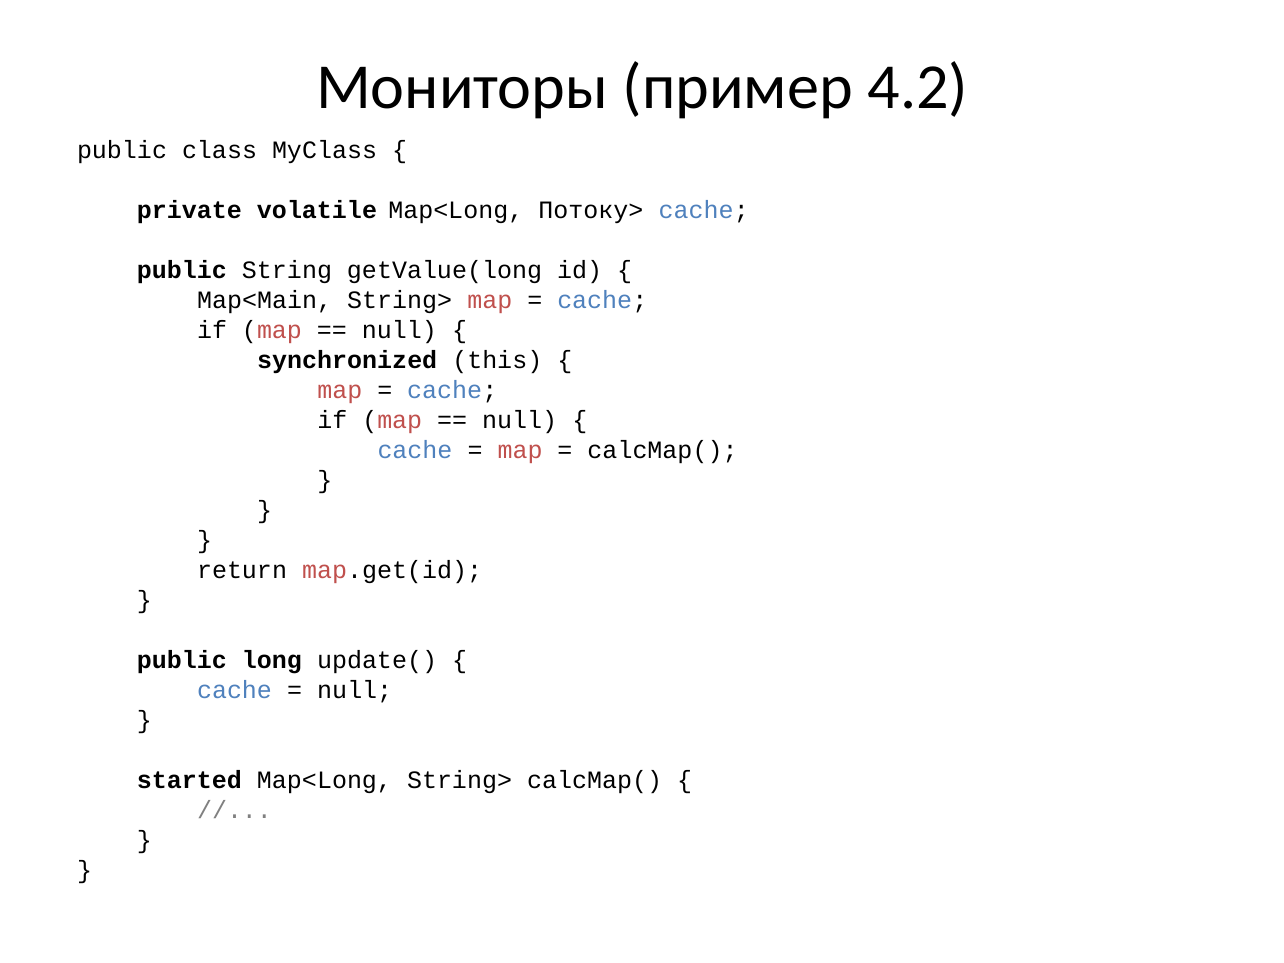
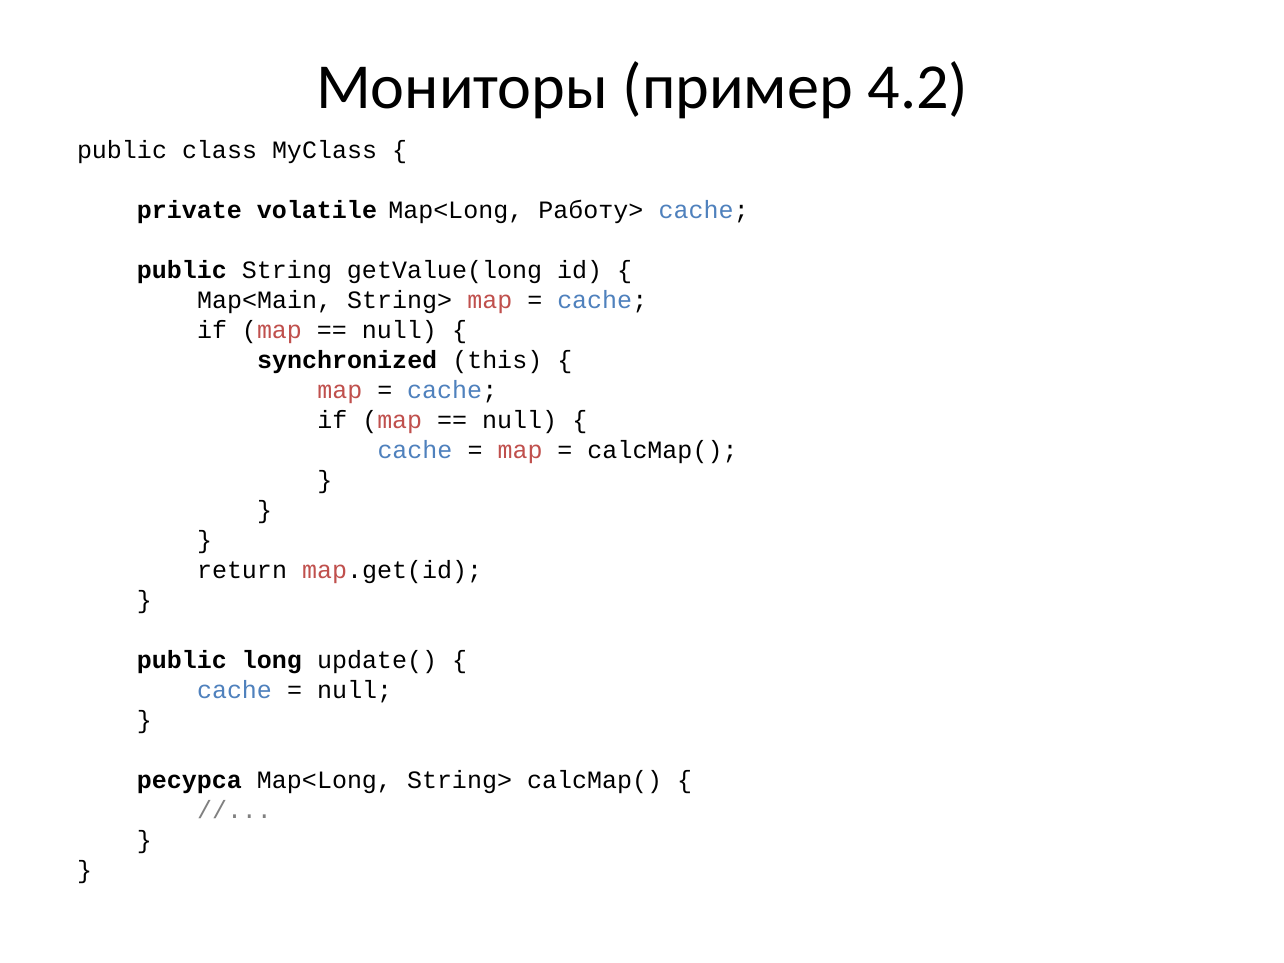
Потоку>: Потоку> -> Работу>
started: started -> ресурса
